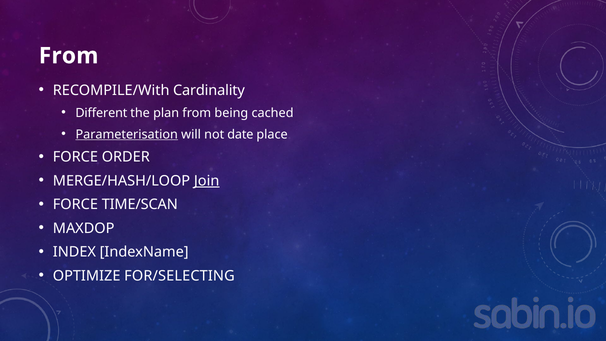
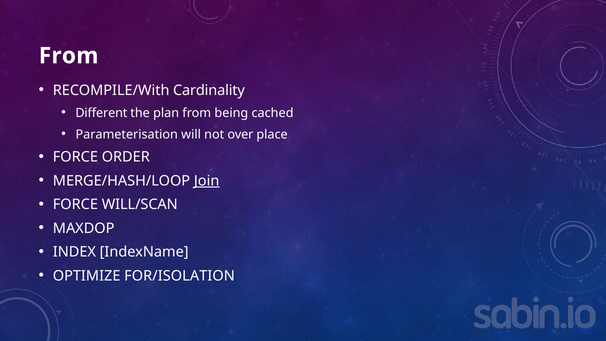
Parameterisation underline: present -> none
date: date -> over
TIME/SCAN: TIME/SCAN -> WILL/SCAN
FOR/SELECTING: FOR/SELECTING -> FOR/ISOLATION
